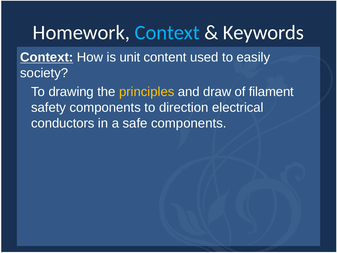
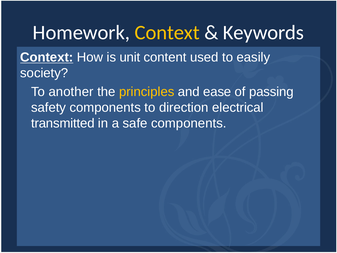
Context at (167, 33) colour: light blue -> yellow
drawing: drawing -> another
draw: draw -> ease
filament: filament -> passing
conductors: conductors -> transmitted
